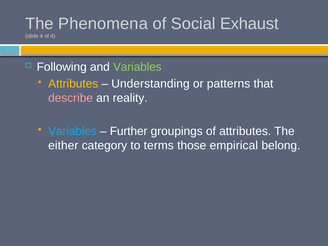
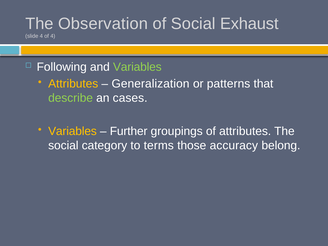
Phenomena: Phenomena -> Observation
Understanding: Understanding -> Generalization
describe colour: pink -> light green
reality: reality -> cases
Variables at (72, 131) colour: light blue -> yellow
either at (63, 146): either -> social
empirical: empirical -> accuracy
